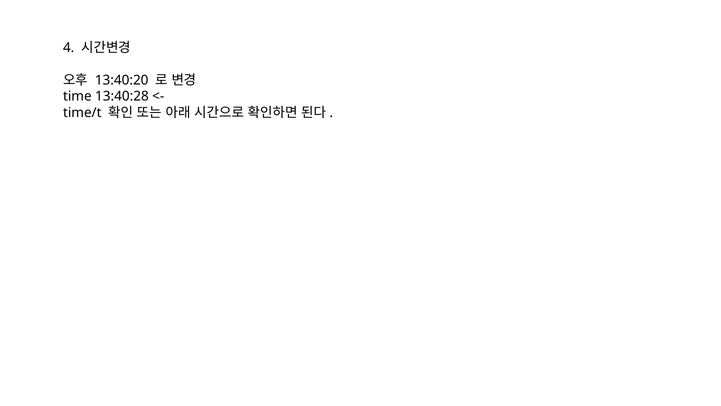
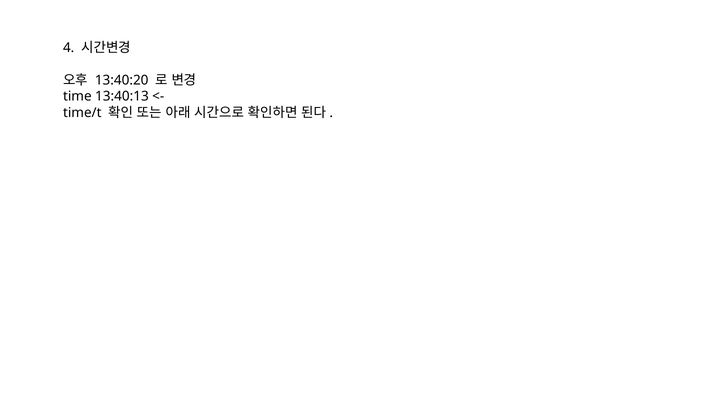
13:40:28: 13:40:28 -> 13:40:13
